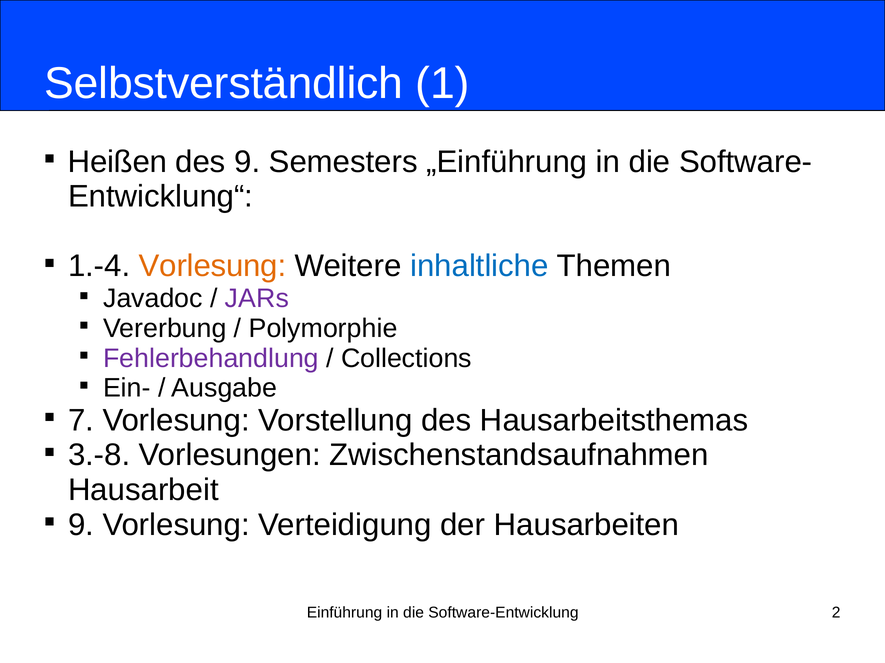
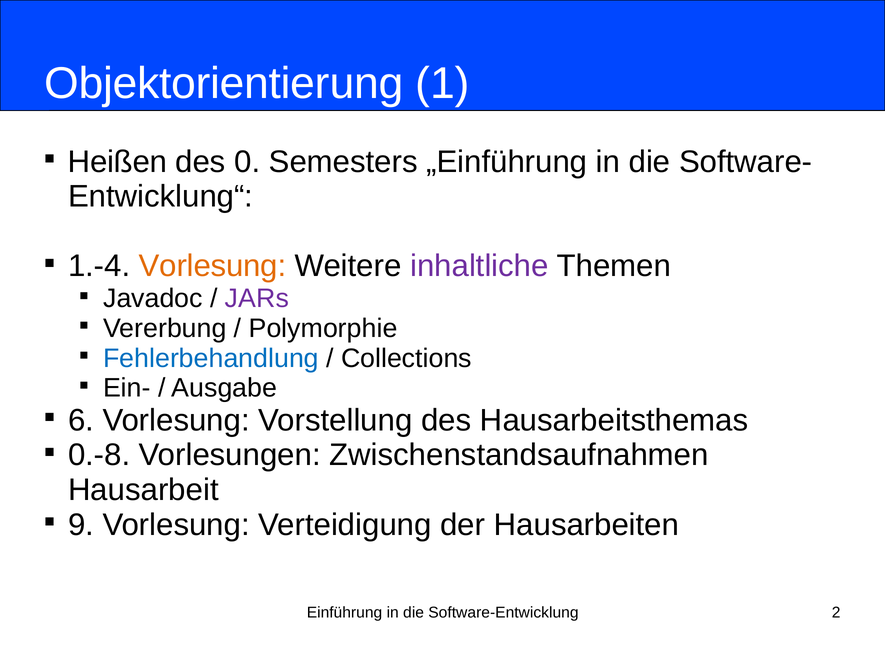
Selbstverständlich: Selbstverständlich -> Objektorientierung
des 9: 9 -> 0
inhaltliche colour: blue -> purple
Fehlerbehandlung colour: purple -> blue
7: 7 -> 6
3.-8: 3.-8 -> 0.-8
